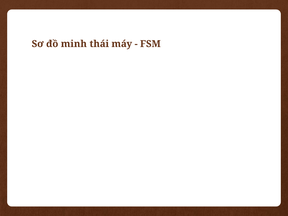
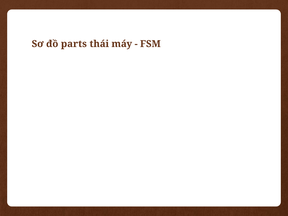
minh: minh -> parts
